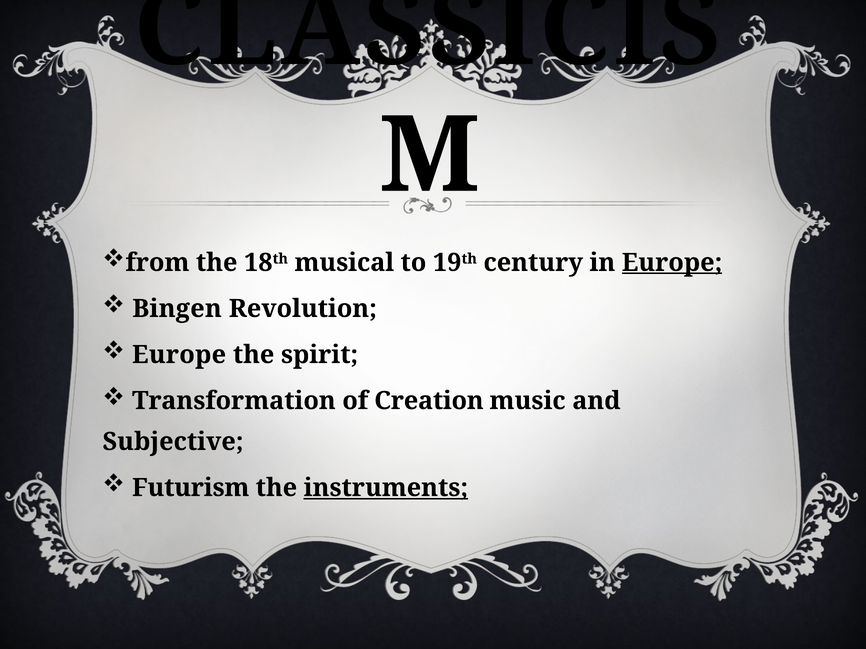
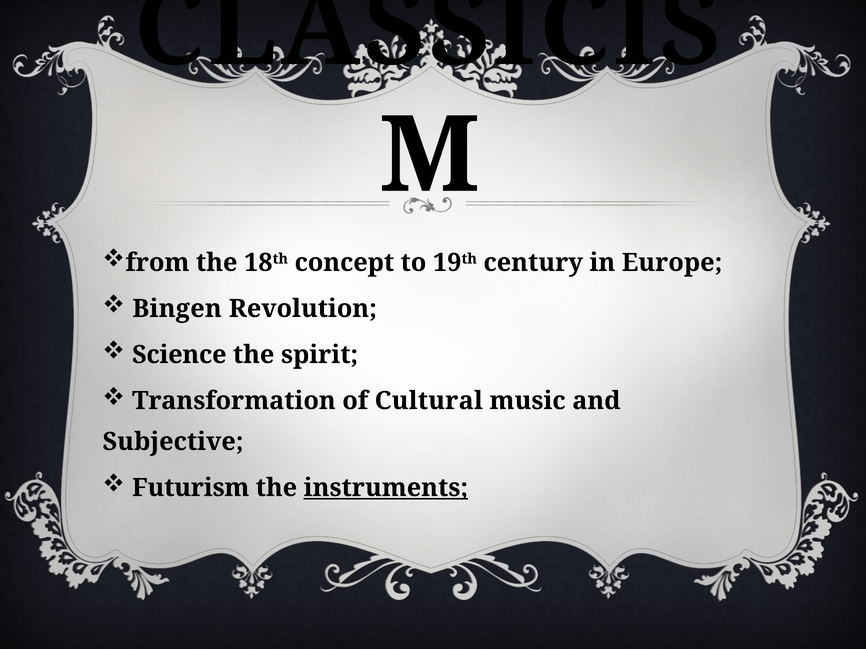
musical: musical -> concept
Europe at (672, 263) underline: present -> none
Europe at (179, 355): Europe -> Science
Creation: Creation -> Cultural
